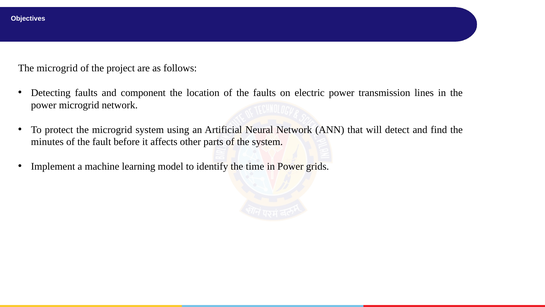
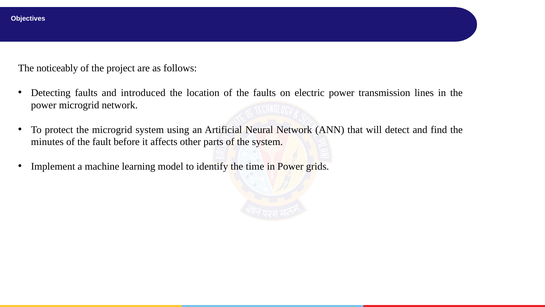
microgrid at (57, 68): microgrid -> noticeably
component: component -> introduced
